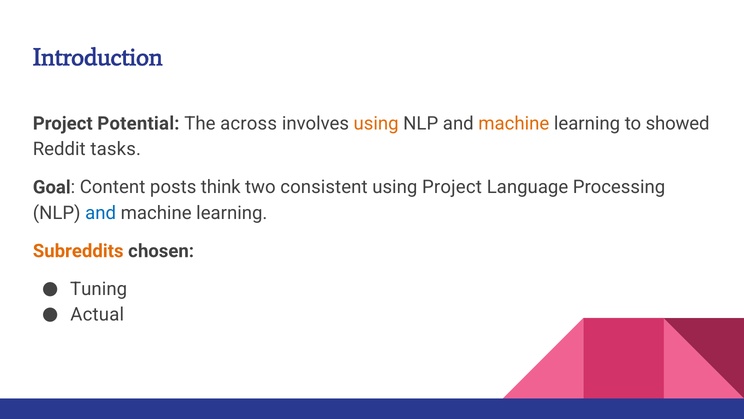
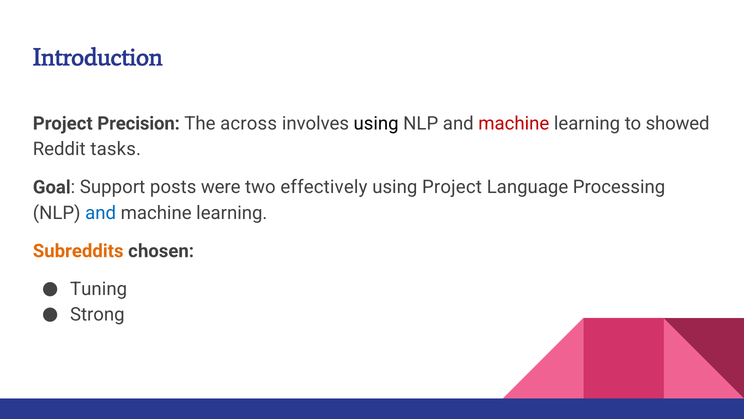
Potential: Potential -> Precision
using at (376, 123) colour: orange -> black
machine at (514, 123) colour: orange -> red
Content: Content -> Support
think: think -> were
consistent: consistent -> effectively
Actual: Actual -> Strong
